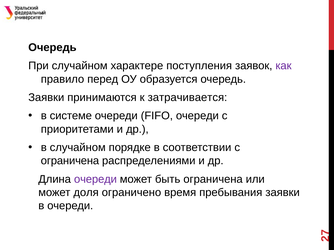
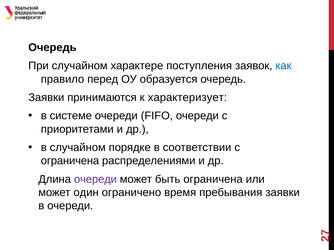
как colour: purple -> blue
затрачивается: затрачивается -> характеризует
доля: доля -> один
